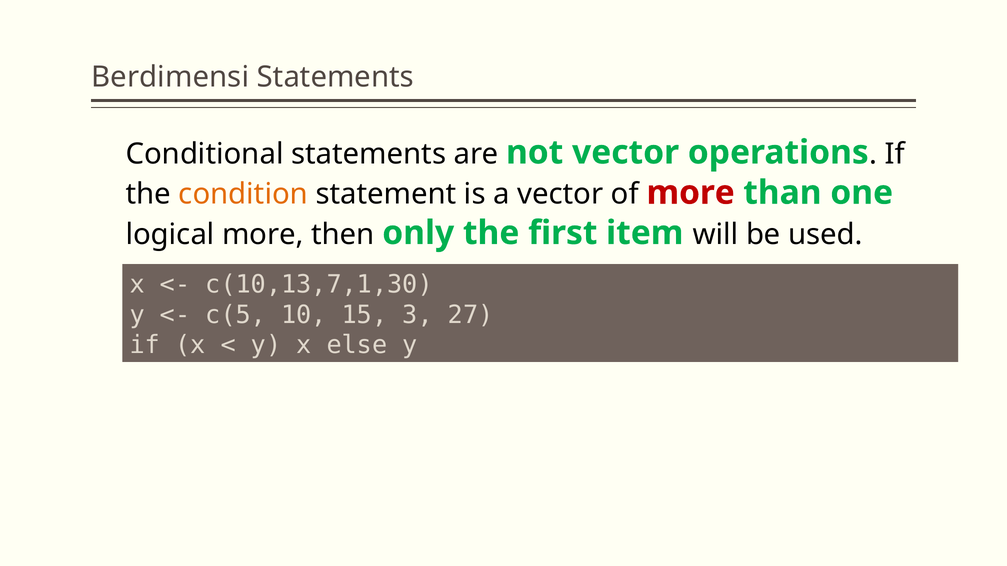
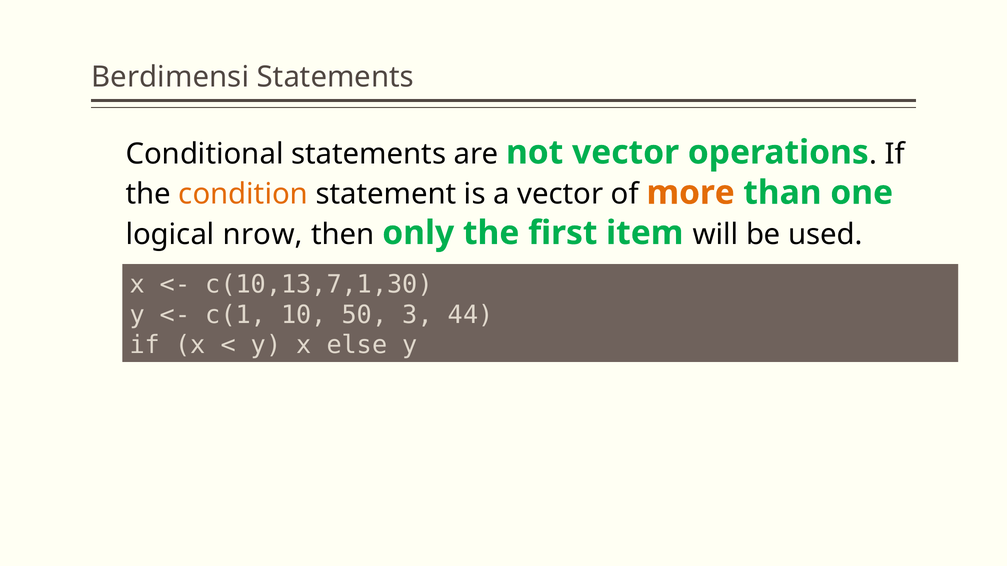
more at (691, 193) colour: red -> orange
logical more: more -> nrow
c(5: c(5 -> c(1
15: 15 -> 50
27: 27 -> 44
